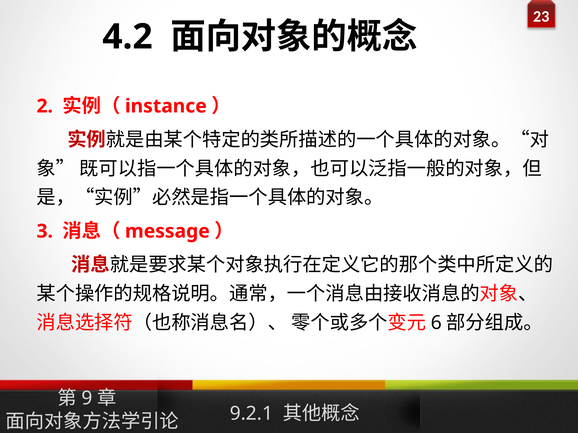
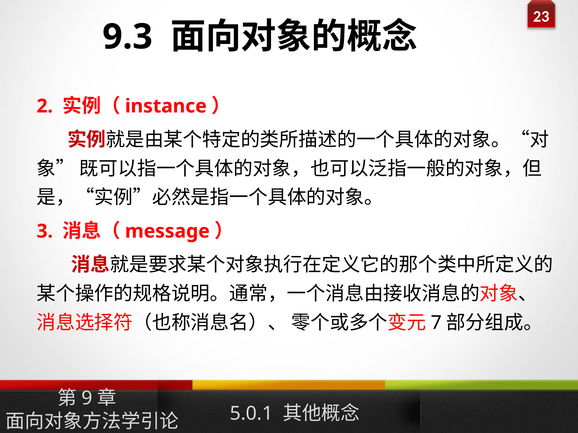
4.2: 4.2 -> 9.3
6: 6 -> 7
9.2.1: 9.2.1 -> 5.0.1
